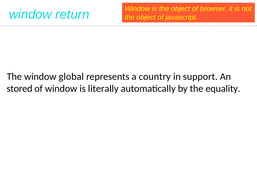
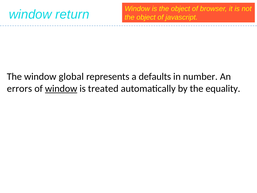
country: country -> defaults
support: support -> number
stored: stored -> errors
window at (61, 88) underline: none -> present
literally: literally -> treated
